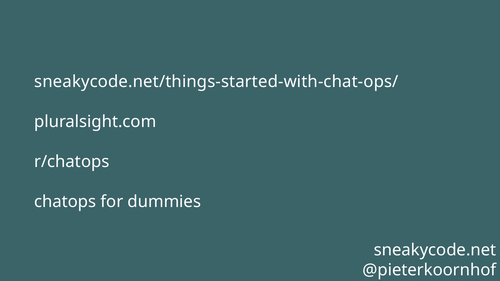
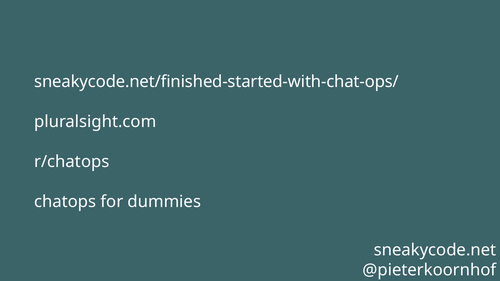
sneakycode.net/things-started-with-chat-ops/: sneakycode.net/things-started-with-chat-ops/ -> sneakycode.net/finished-started-with-chat-ops/
